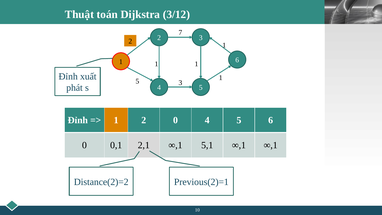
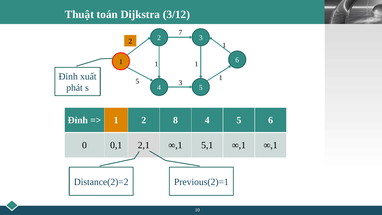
2 0: 0 -> 8
